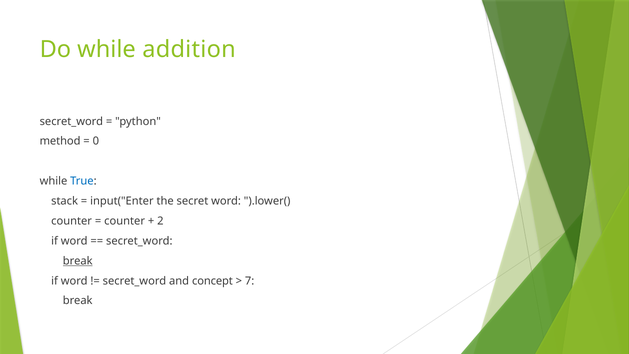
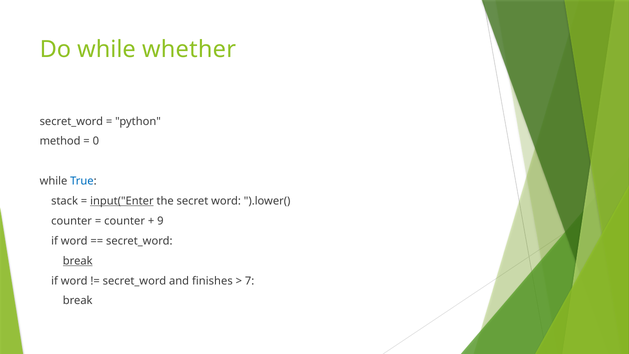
addition: addition -> whether
input("Enter underline: none -> present
2: 2 -> 9
concept: concept -> finishes
